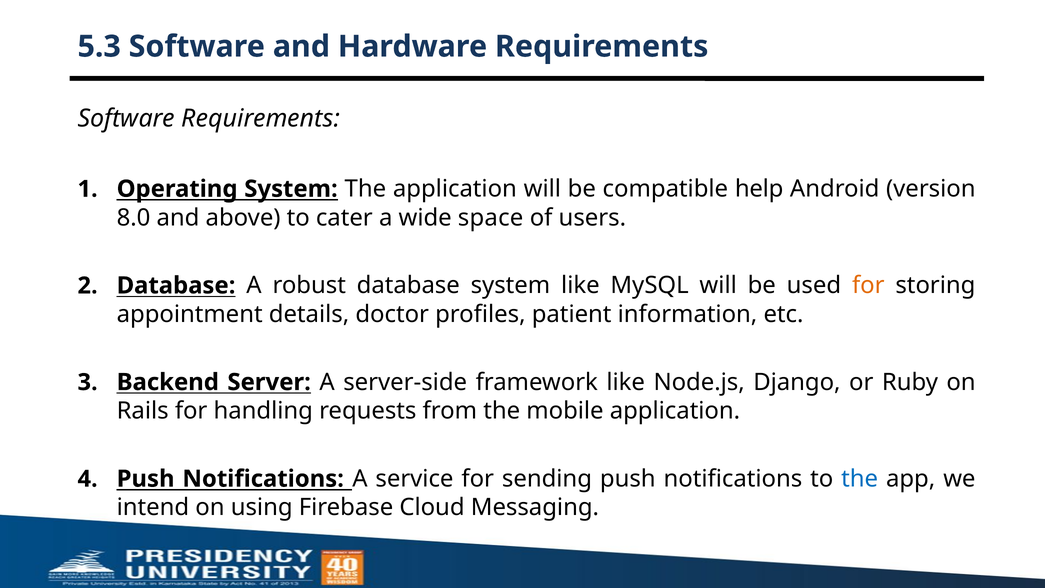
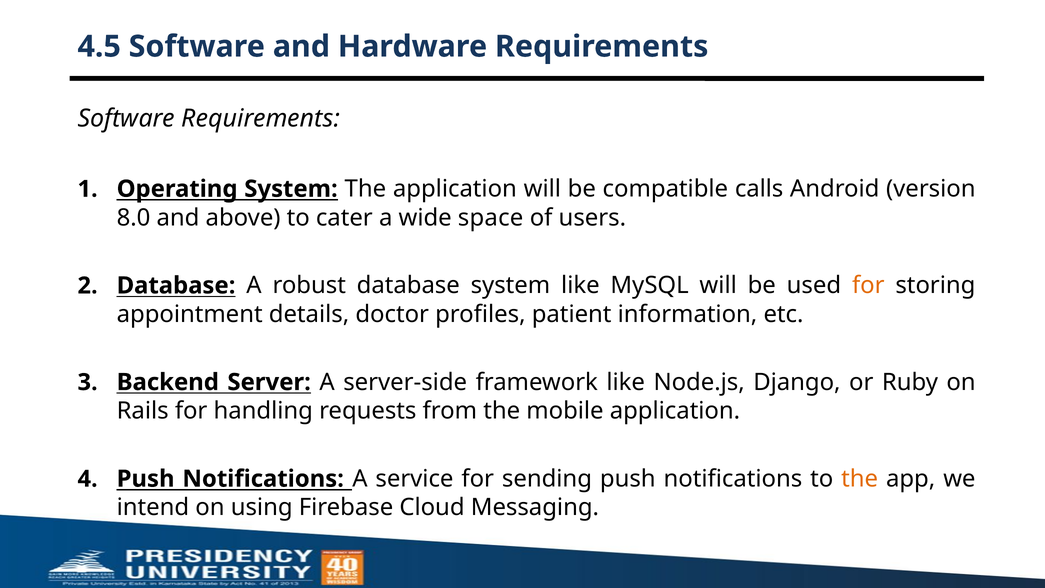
5.3: 5.3 -> 4.5
help: help -> calls
the at (860, 479) colour: blue -> orange
